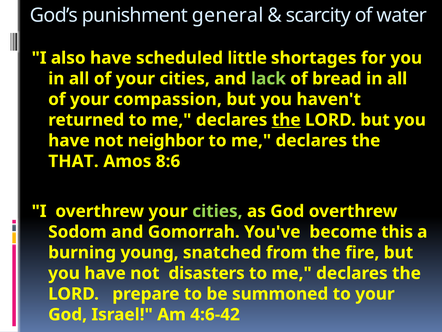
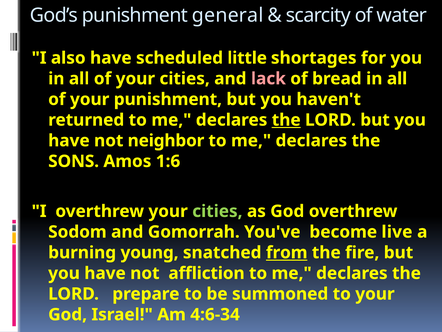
lack colour: light green -> pink
your compassion: compassion -> punishment
THAT: THAT -> SONS
8:6: 8:6 -> 1:6
this: this -> live
from underline: none -> present
disasters: disasters -> affliction
4:6-42: 4:6-42 -> 4:6-34
